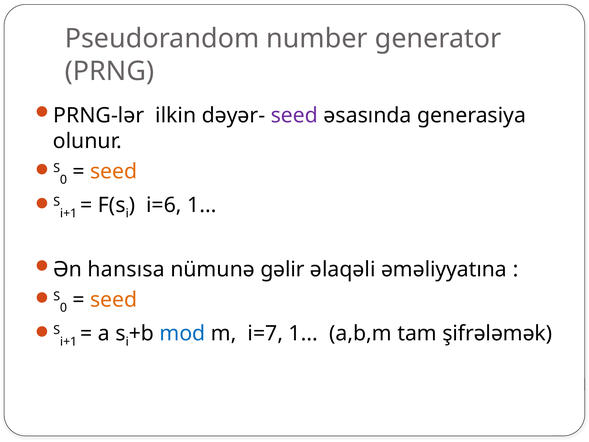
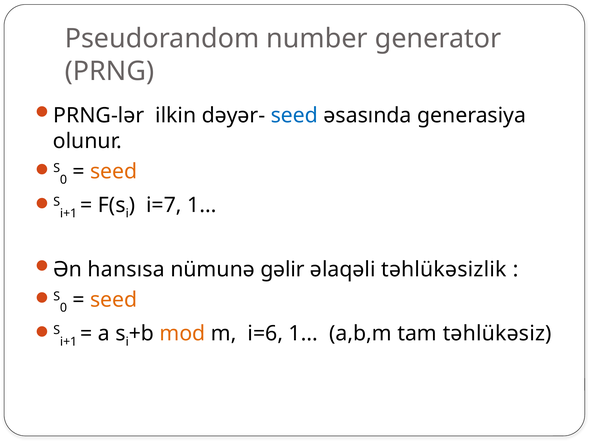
seed at (294, 115) colour: purple -> blue
i=6: i=6 -> i=7
əməliyyatına: əməliyyatına -> təhlükəsizlik
mod colour: blue -> orange
i=7: i=7 -> i=6
şifrələmək: şifrələmək -> təhlükəsiz
